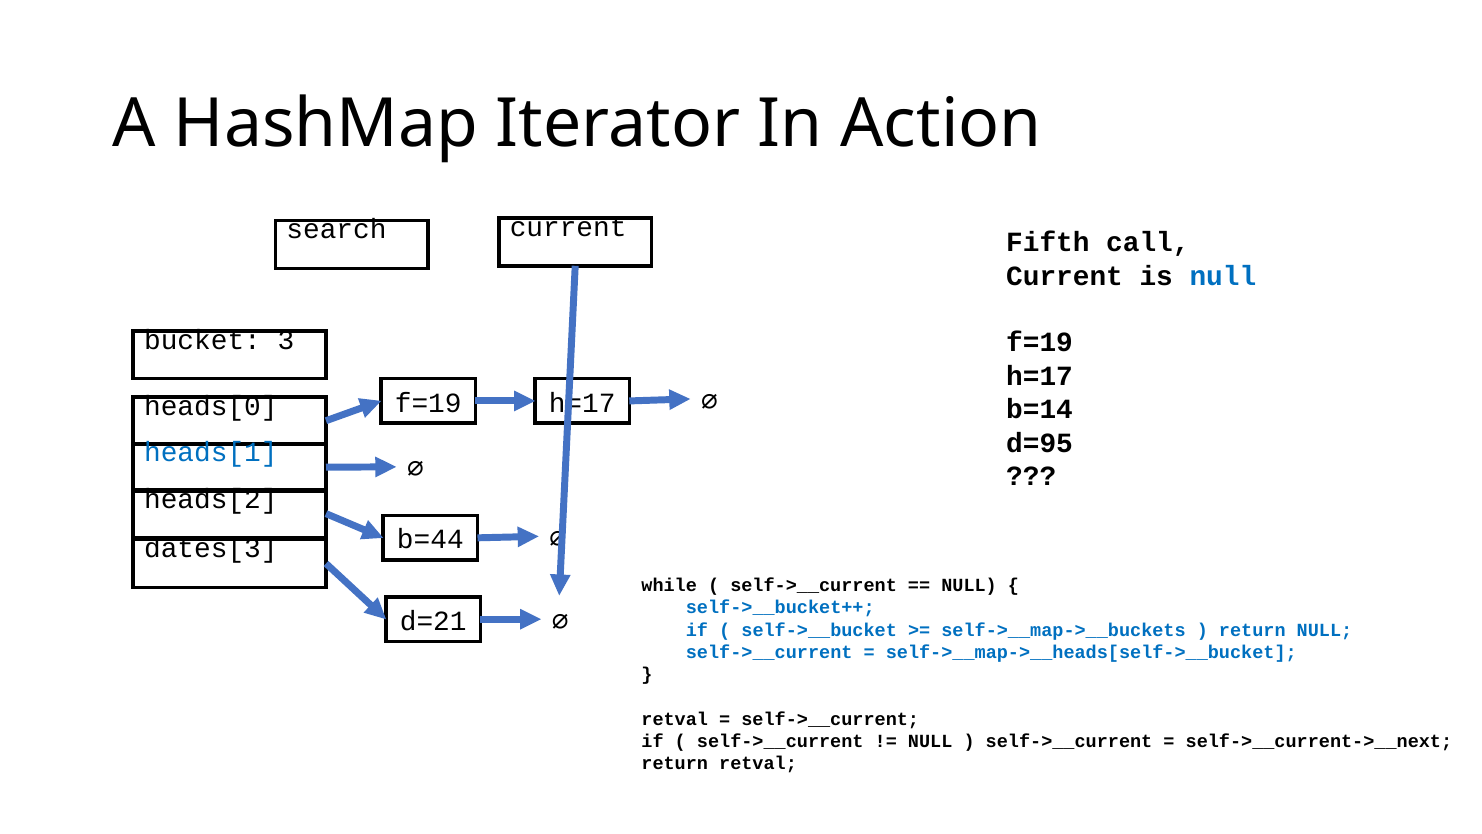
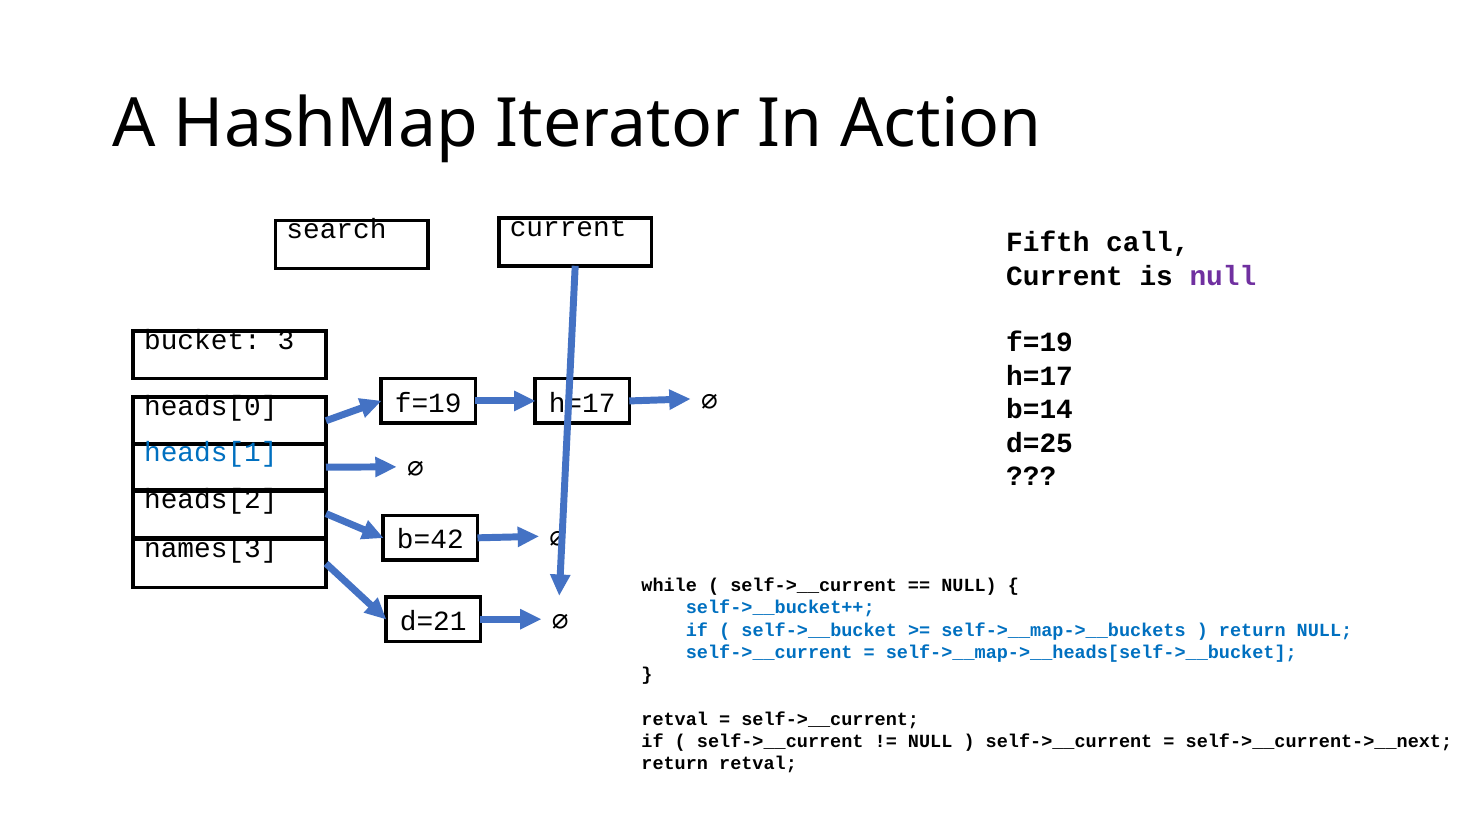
null at (1223, 276) colour: blue -> purple
d=95: d=95 -> d=25
b=44: b=44 -> b=42
dates[3: dates[3 -> names[3
